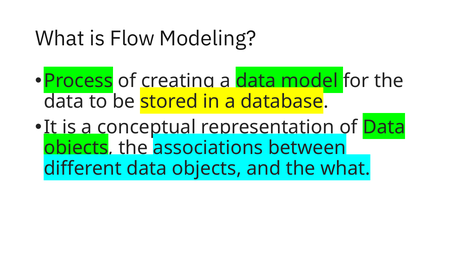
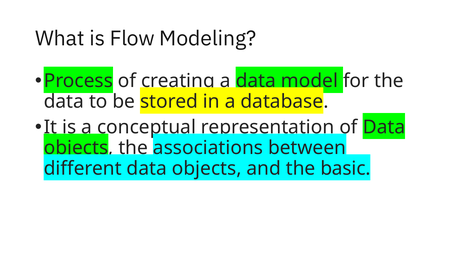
the what: what -> basic
